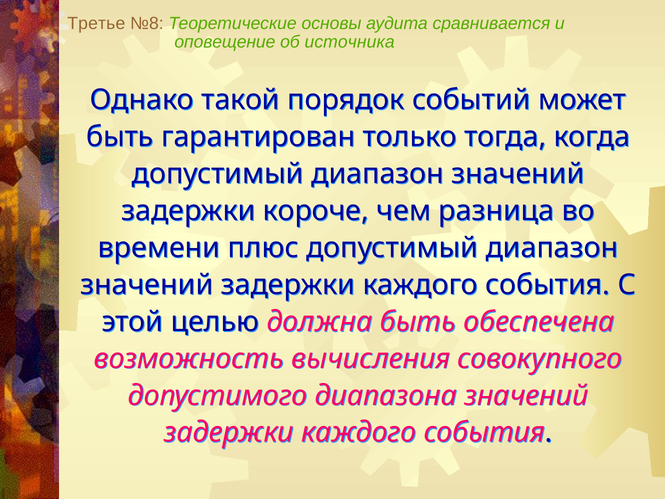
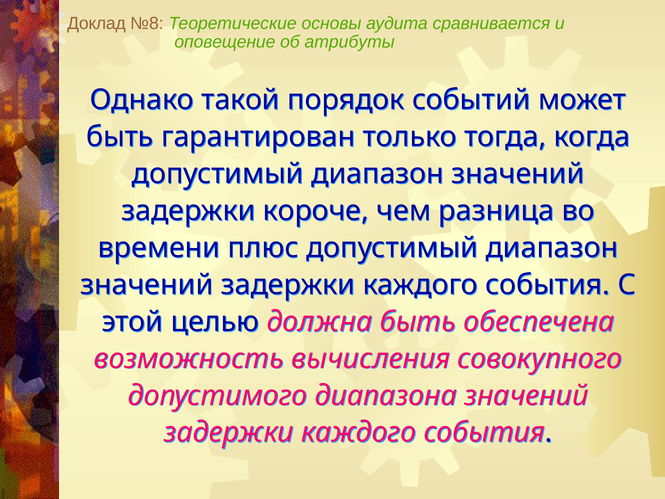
Третье: Третье -> Доклад
источника: источника -> атрибуты
